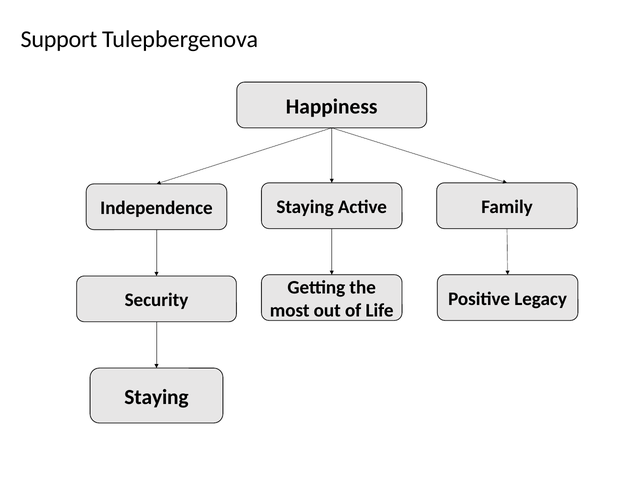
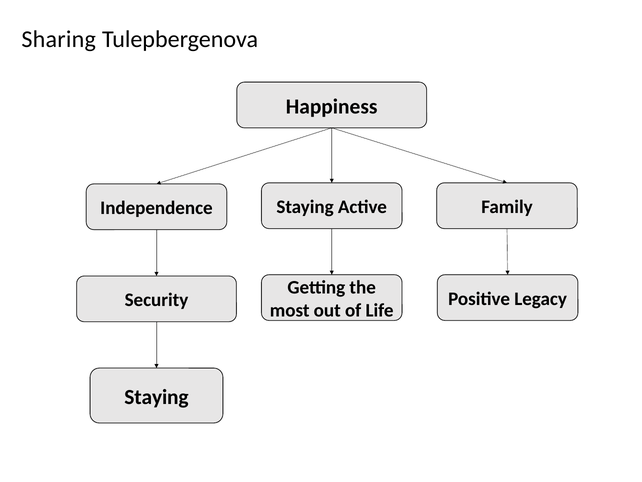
Support: Support -> Sharing
